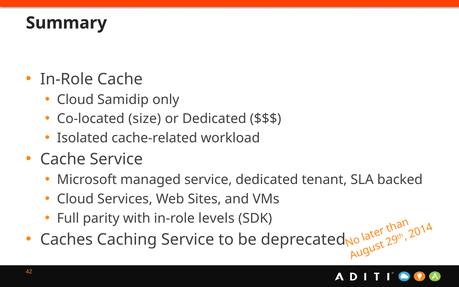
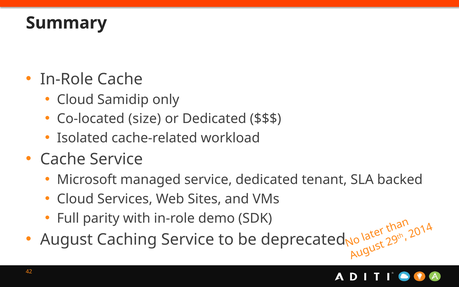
levels: levels -> demo
Caches: Caches -> August
